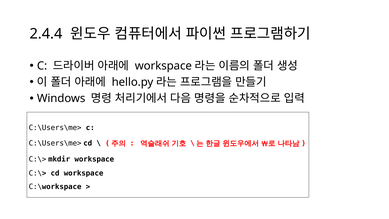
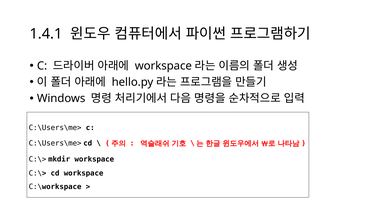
2.4.4: 2.4.4 -> 1.4.1
